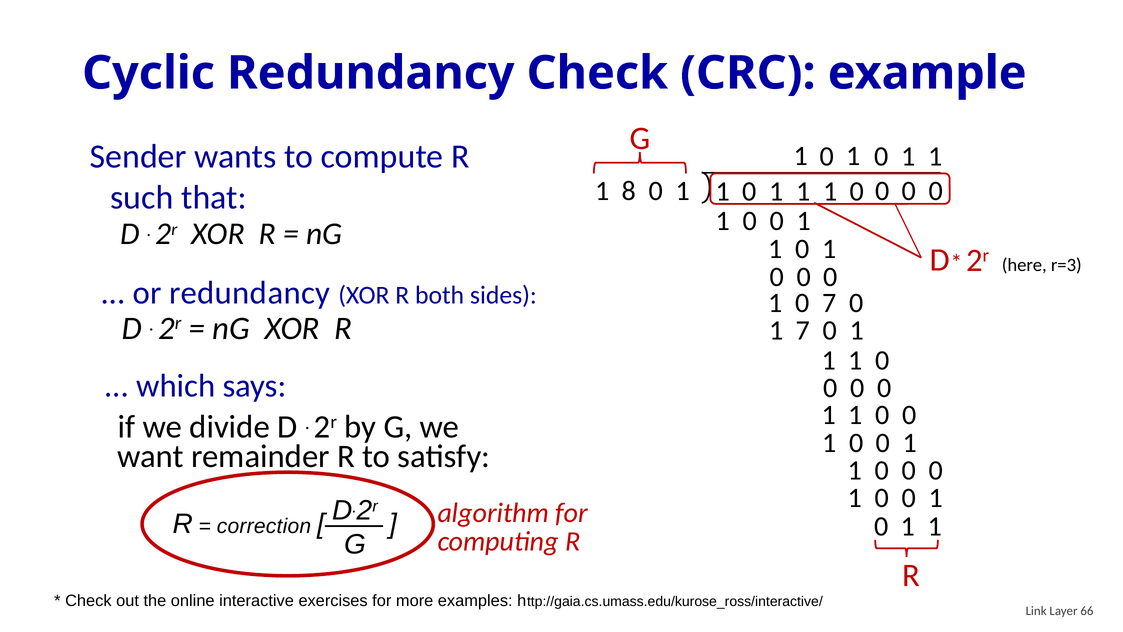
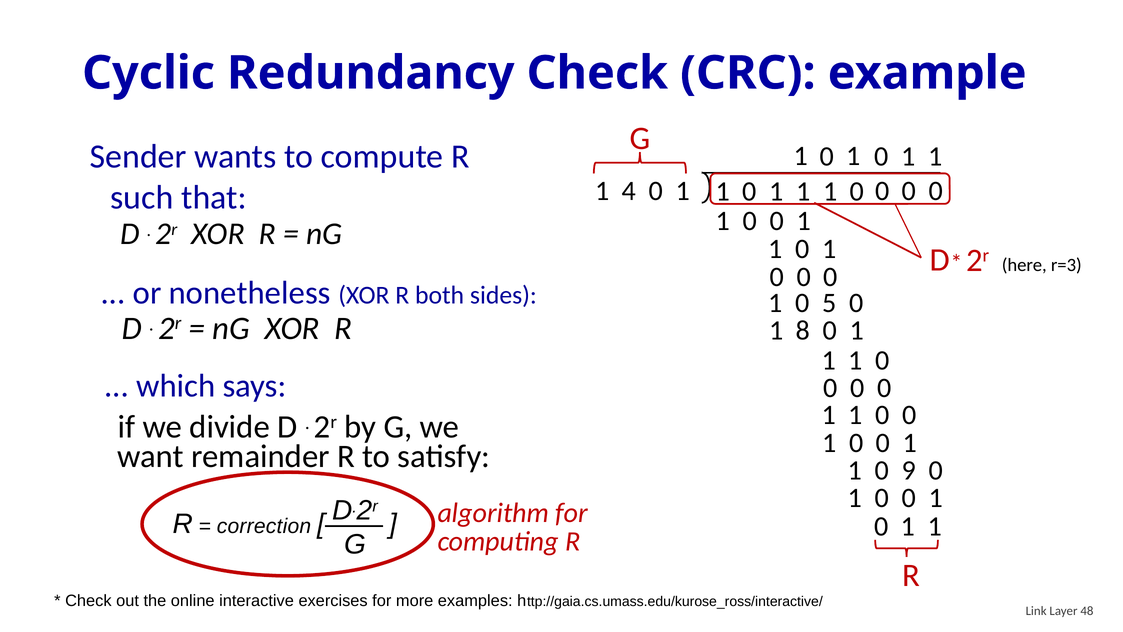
8: 8 -> 4
or redundancy: redundancy -> nonetheless
0 7: 7 -> 5
1 7: 7 -> 8
0 at (909, 470): 0 -> 9
66: 66 -> 48
